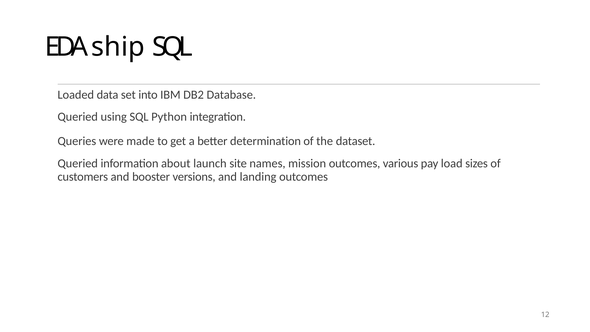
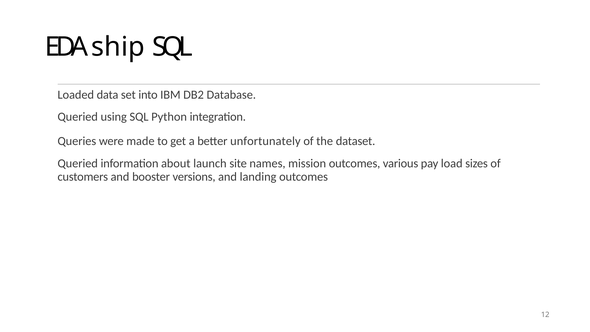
determination: determination -> unfortunately
